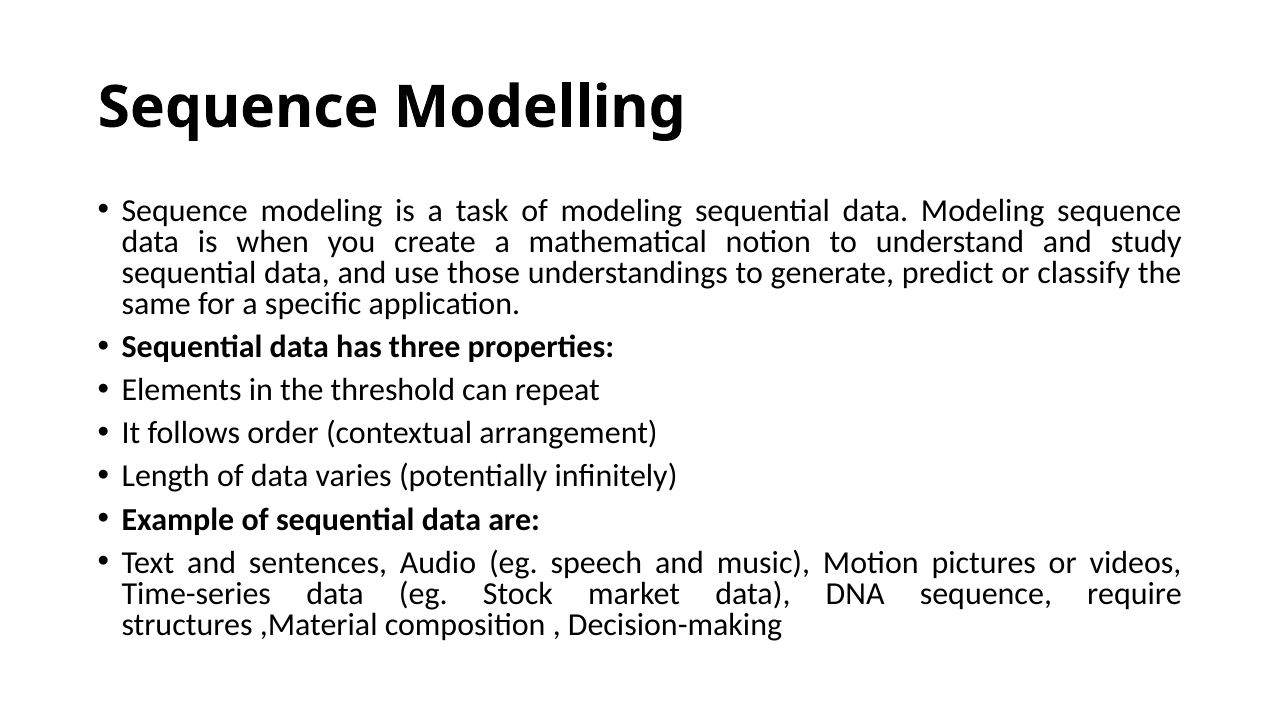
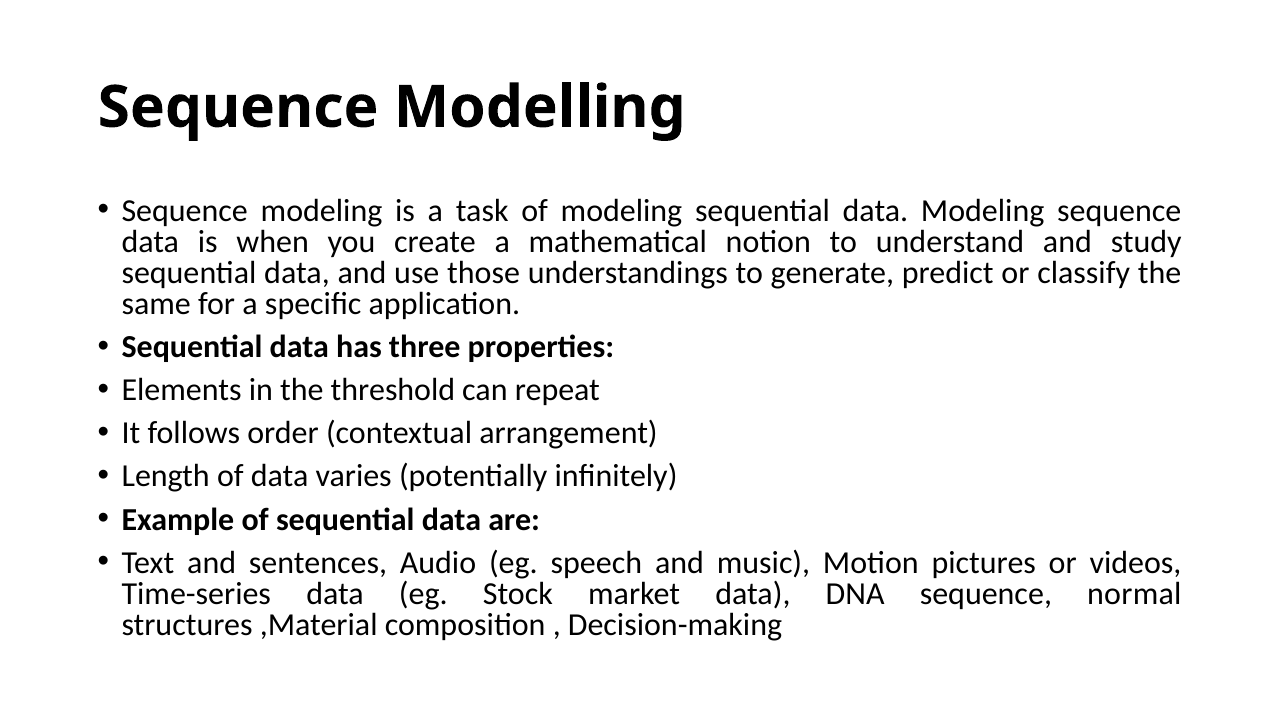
require: require -> normal
